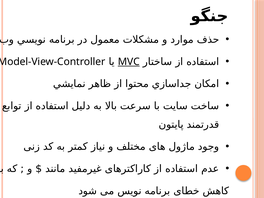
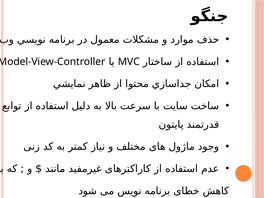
MVC underline: present -> none
